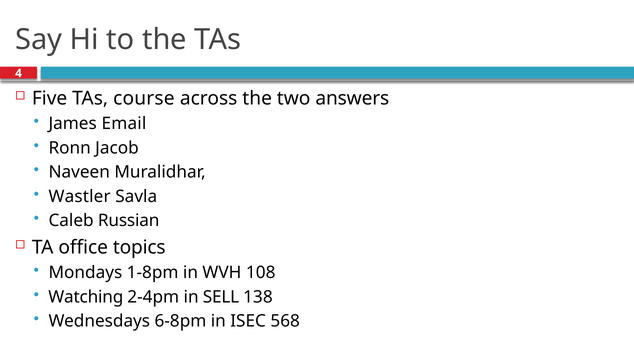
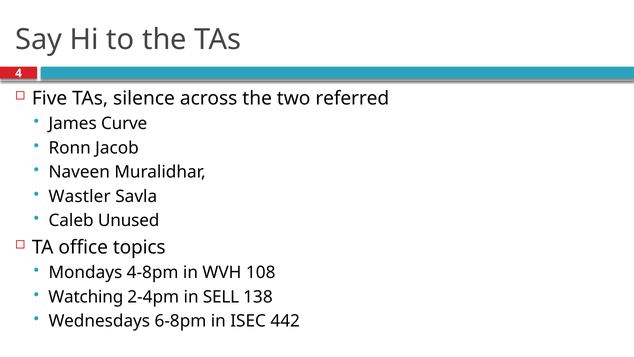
course: course -> silence
answers: answers -> referred
Email: Email -> Curve
Russian: Russian -> Unused
1-8pm: 1-8pm -> 4-8pm
568: 568 -> 442
